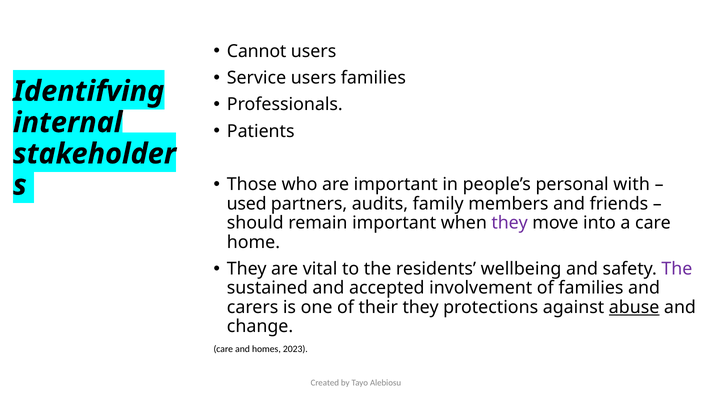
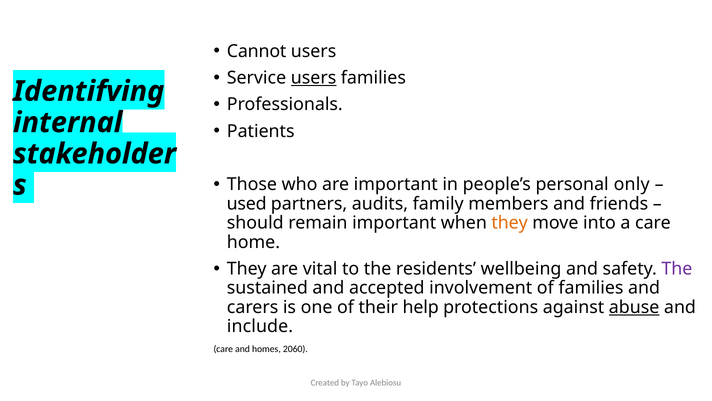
users at (314, 78) underline: none -> present
with: with -> only
they at (510, 223) colour: purple -> orange
their they: they -> help
change: change -> include
2023: 2023 -> 2060
